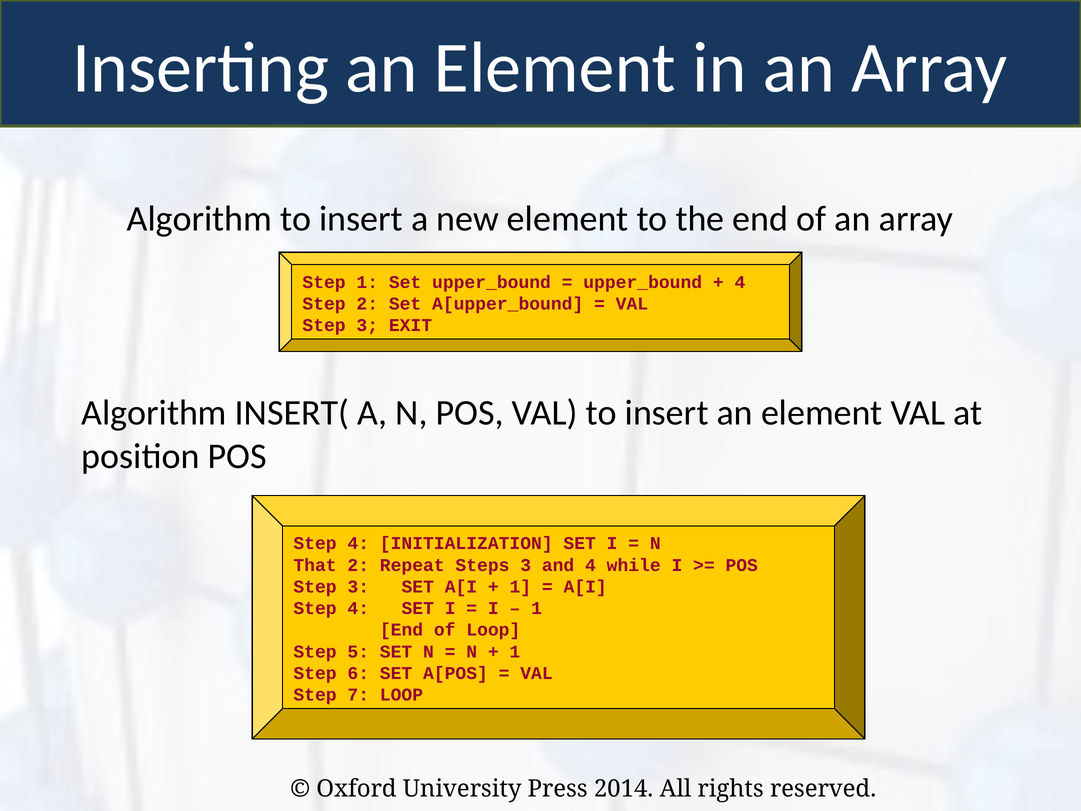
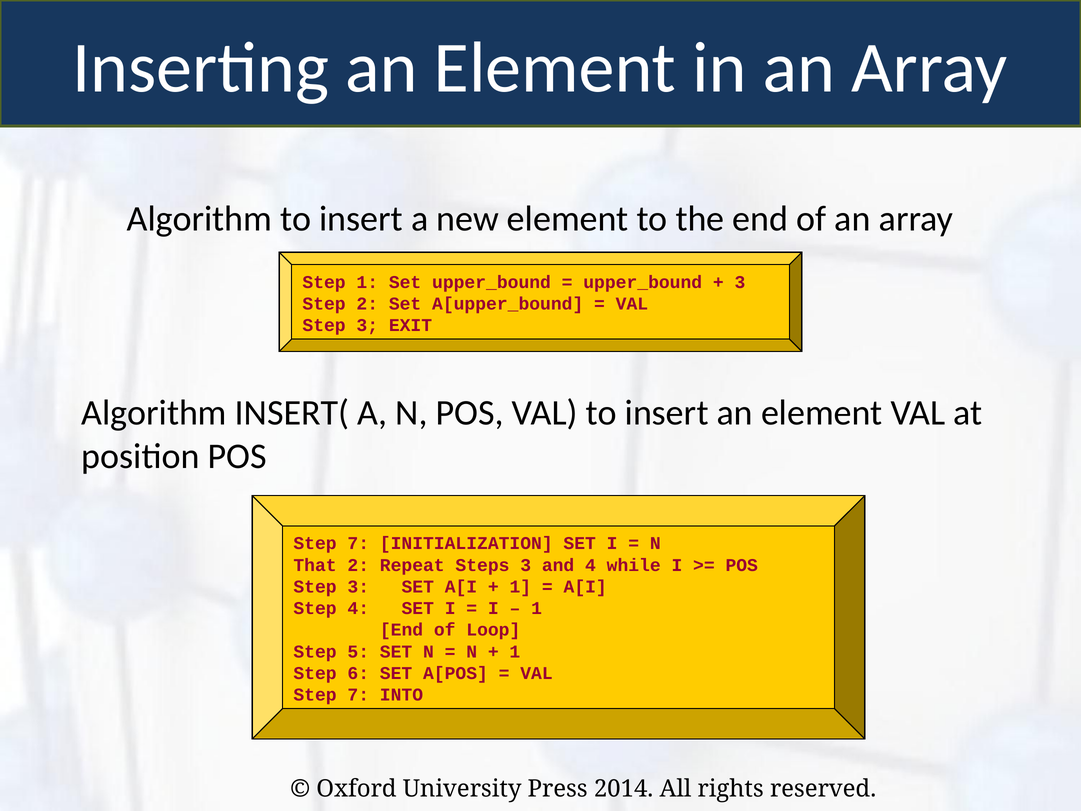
4 at (740, 282): 4 -> 3
4 at (358, 543): 4 -> 7
7 LOOP: LOOP -> INTO
